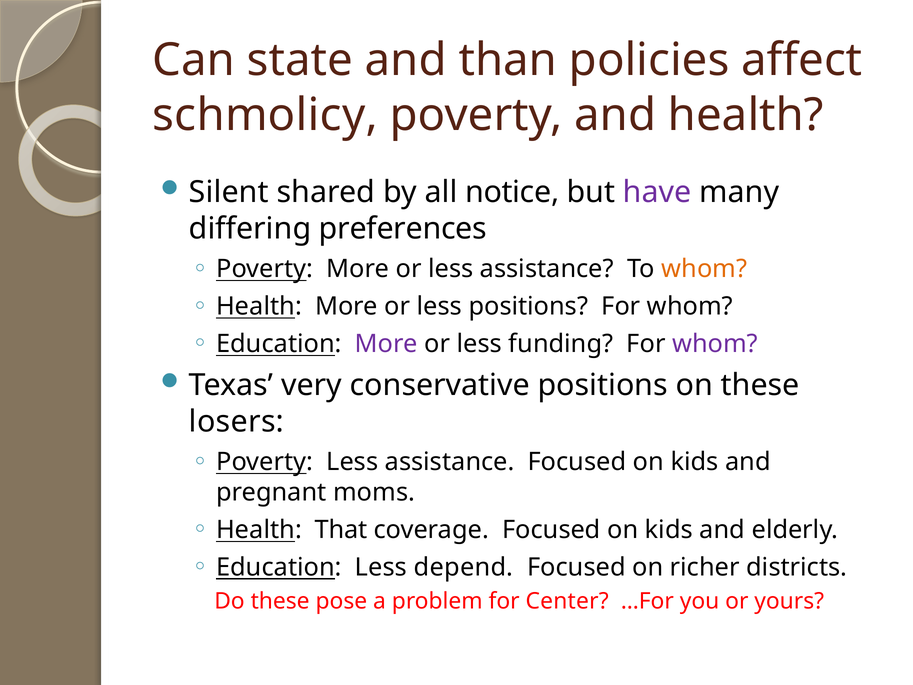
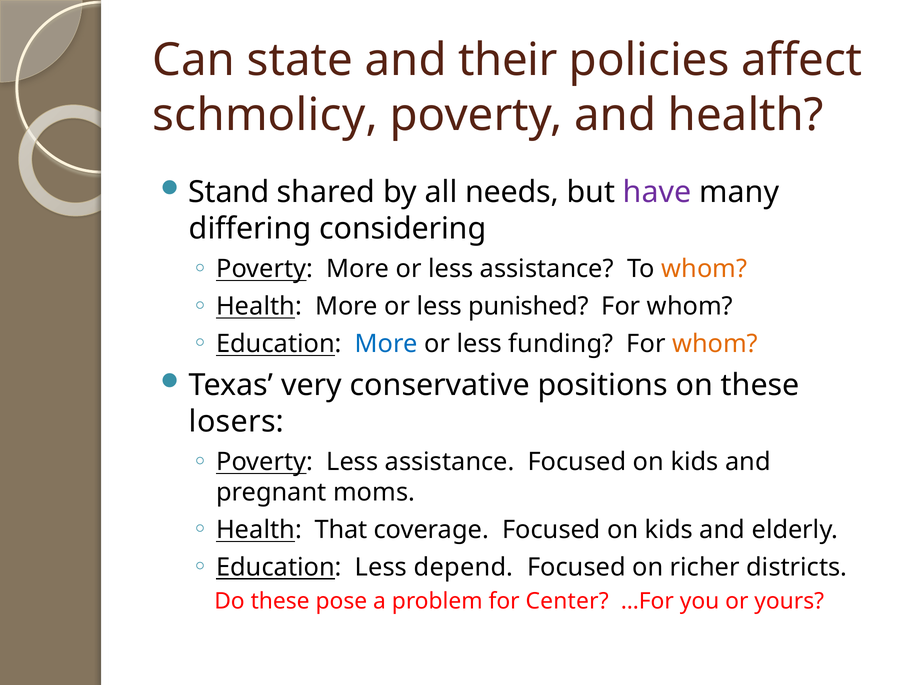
than: than -> their
Silent: Silent -> Stand
notice: notice -> needs
preferences: preferences -> considering
less positions: positions -> punished
More at (386, 344) colour: purple -> blue
whom at (715, 344) colour: purple -> orange
